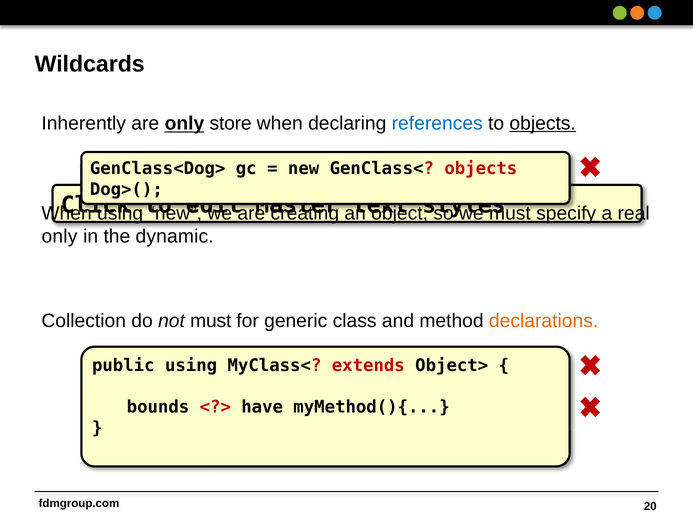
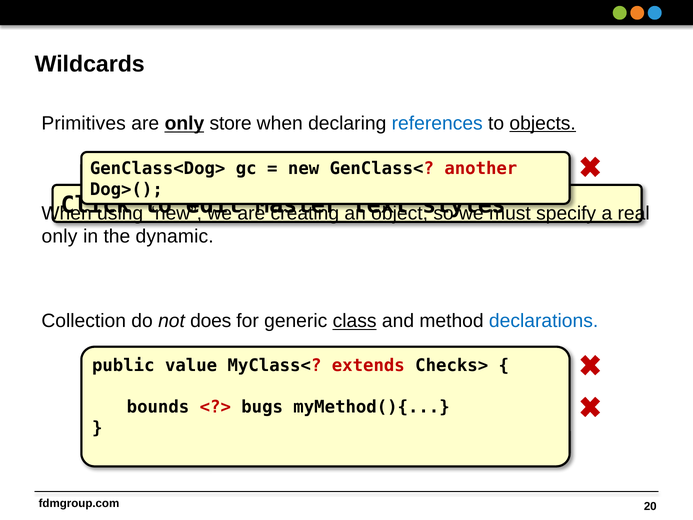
Inherently: Inherently -> Primitives
GenClass< objects: objects -> another
not must: must -> does
class underline: none -> present
declarations colour: orange -> blue
public using: using -> value
Object>: Object> -> Checks>
have: have -> bugs
